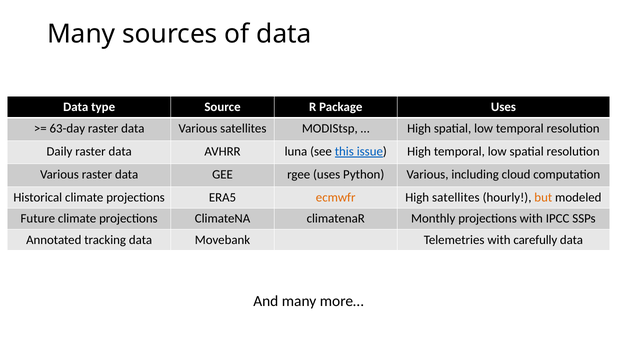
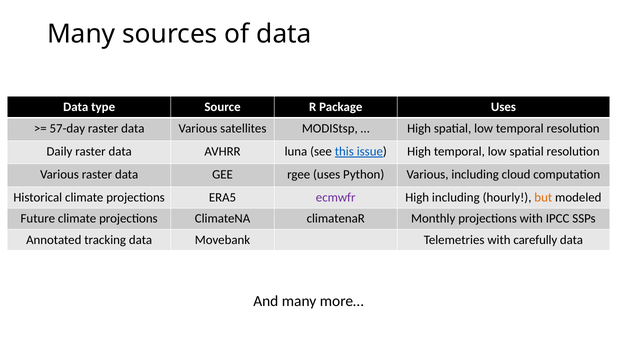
63-day: 63-day -> 57-day
ecmwfr colour: orange -> purple
High satellites: satellites -> including
